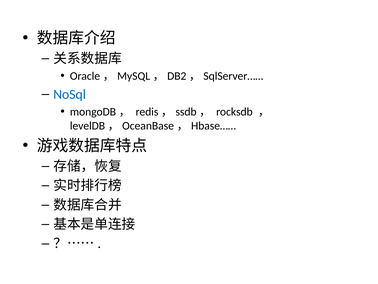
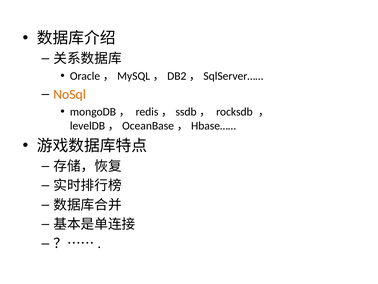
NoSql colour: blue -> orange
